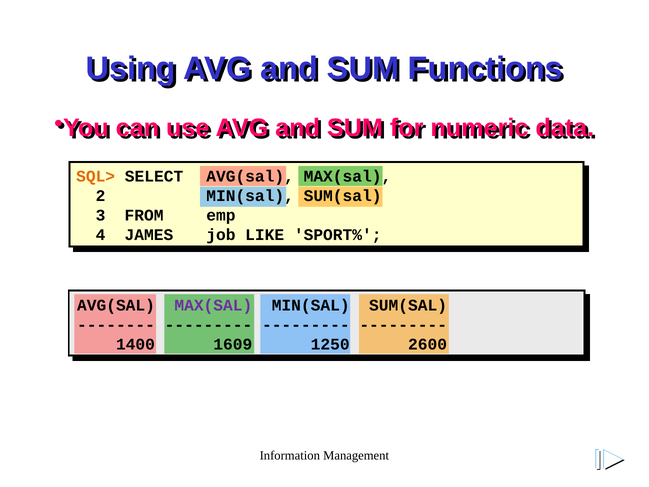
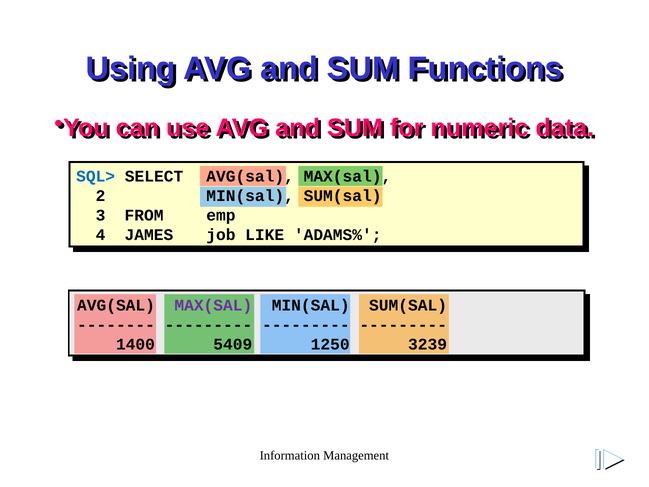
SQL> colour: orange -> blue
SPORT%: SPORT% -> ADAMS%
1609: 1609 -> 5409
2600: 2600 -> 3239
